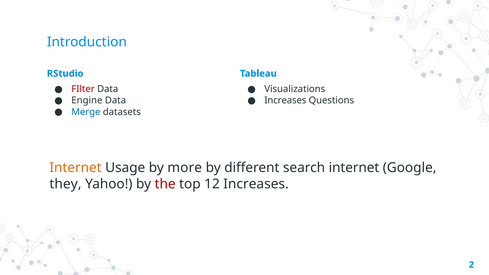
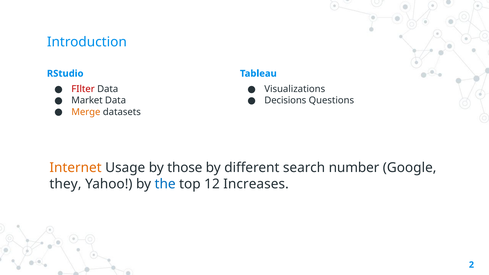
Engine: Engine -> Market
Increases at (285, 100): Increases -> Decisions
Merge colour: blue -> orange
more: more -> those
search internet: internet -> number
the colour: red -> blue
